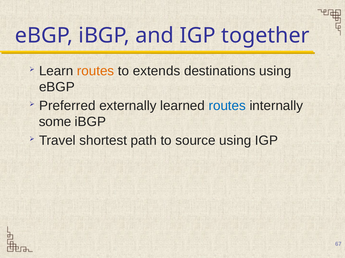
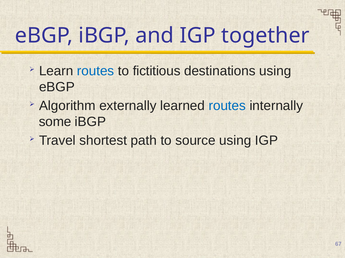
routes at (96, 71) colour: orange -> blue
extends: extends -> fictitious
Preferred: Preferred -> Algorithm
